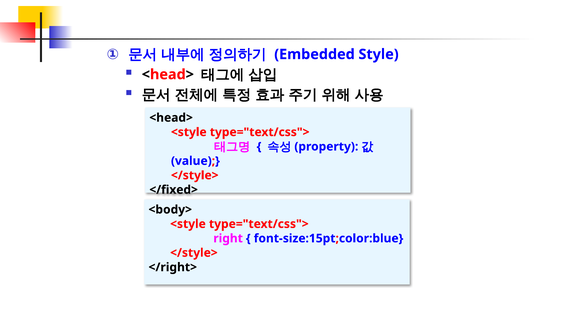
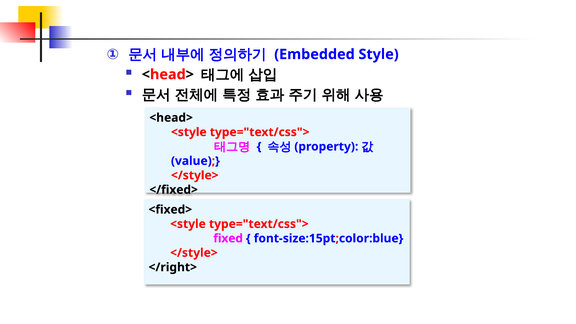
<body>: <body> -> <fixed>
right: right -> fixed
